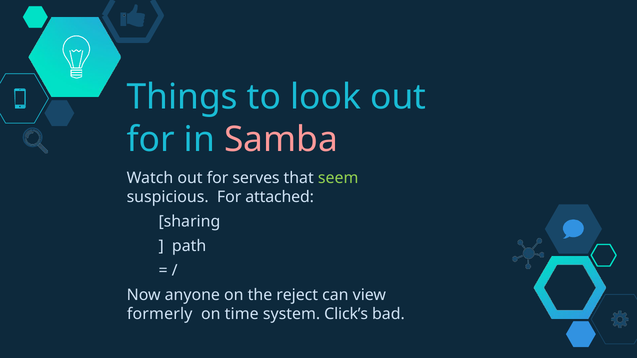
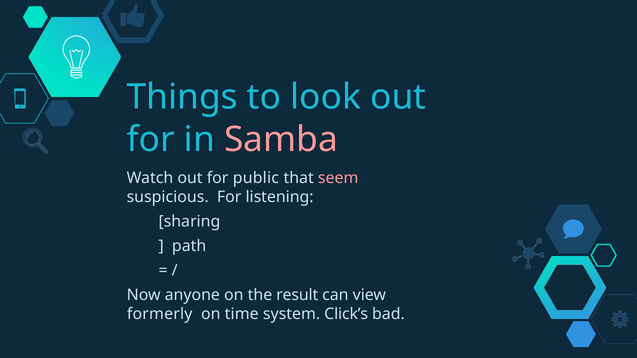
serves: serves -> public
seem colour: light green -> pink
attached: attached -> listening
reject: reject -> result
